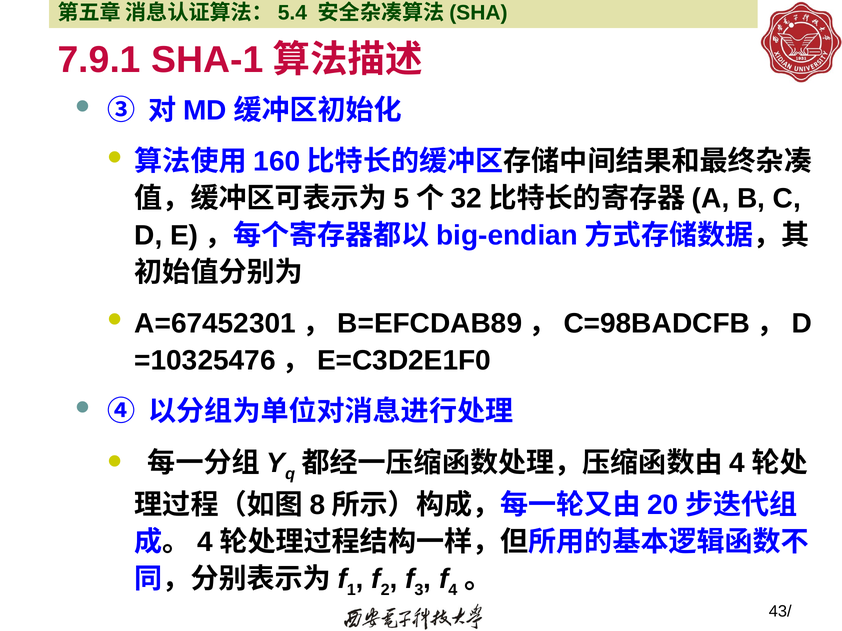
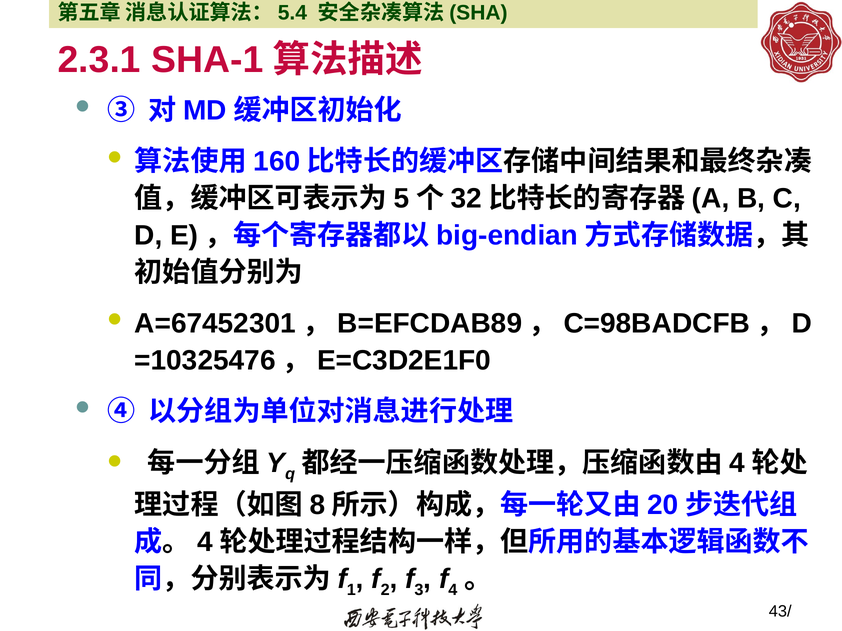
7.9.1: 7.9.1 -> 2.3.1
